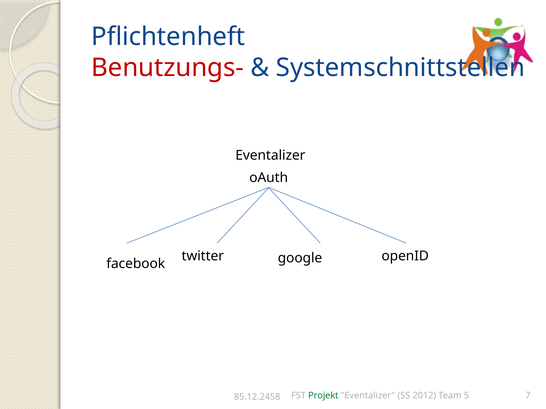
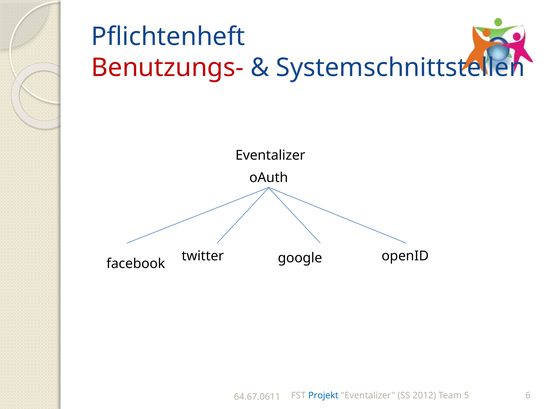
Projekt colour: green -> blue
7: 7 -> 6
85.12.2458: 85.12.2458 -> 64.67.0611
